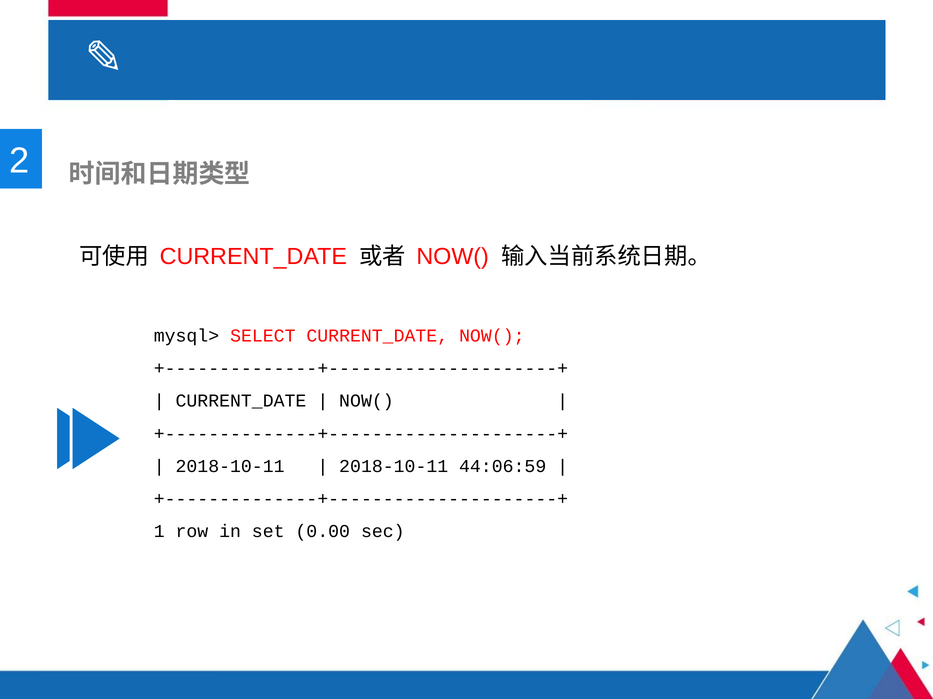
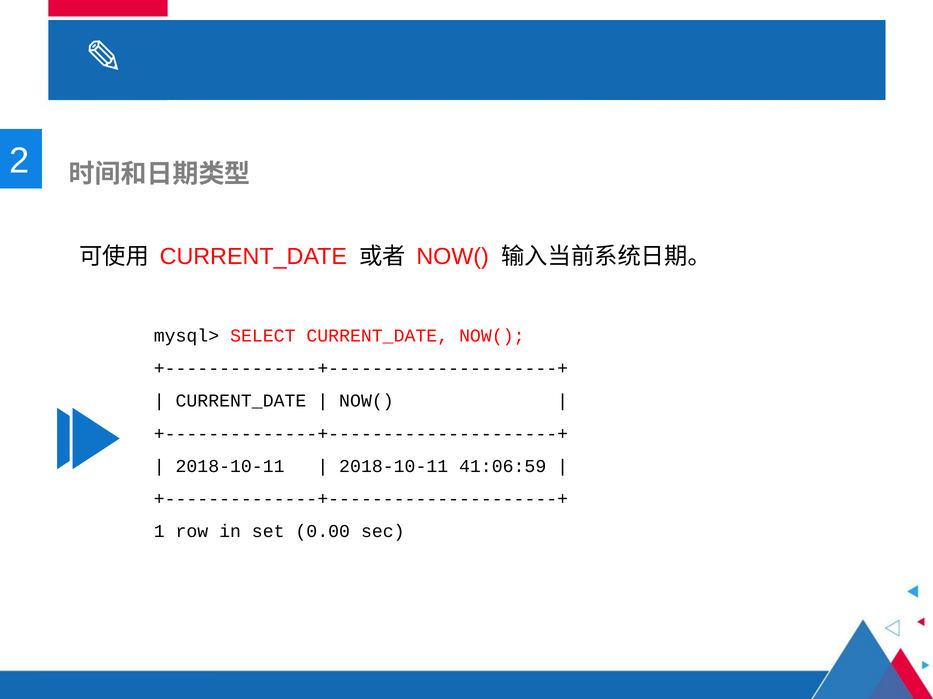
44:06:59: 44:06:59 -> 41:06:59
